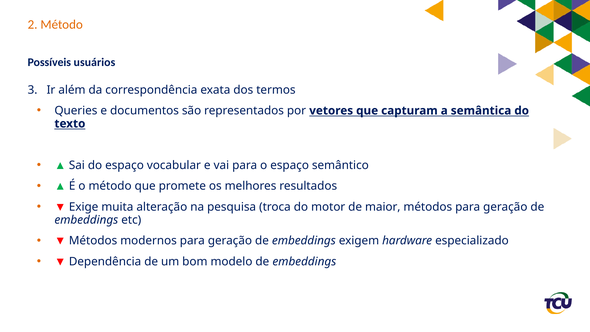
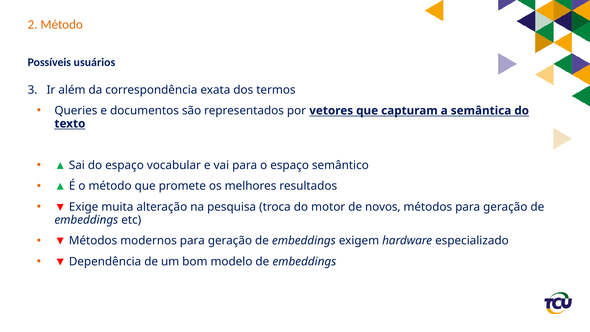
maior: maior -> novos
